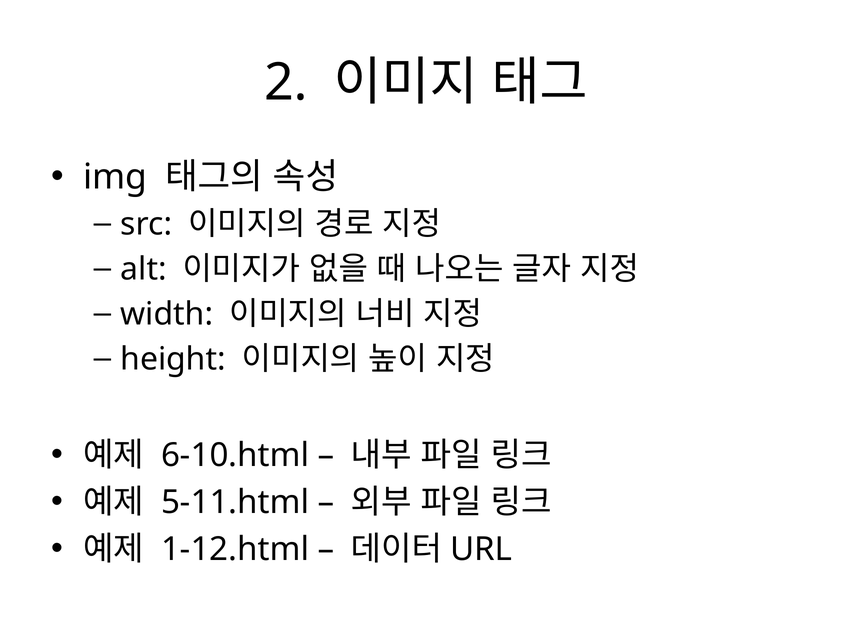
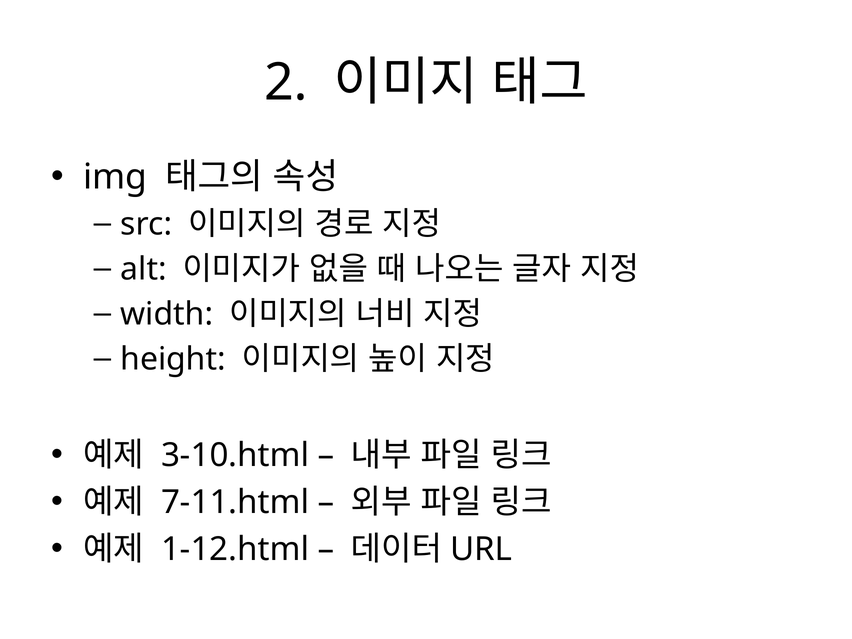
6-10.html: 6-10.html -> 3-10.html
5-11.html: 5-11.html -> 7-11.html
